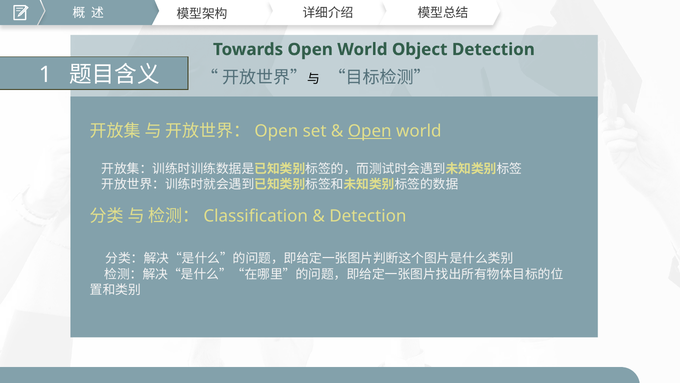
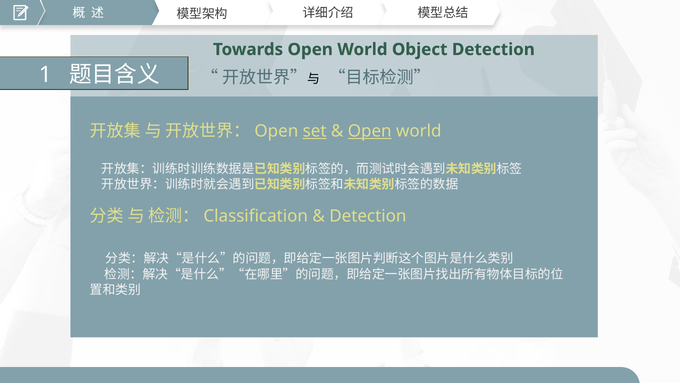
set underline: none -> present
